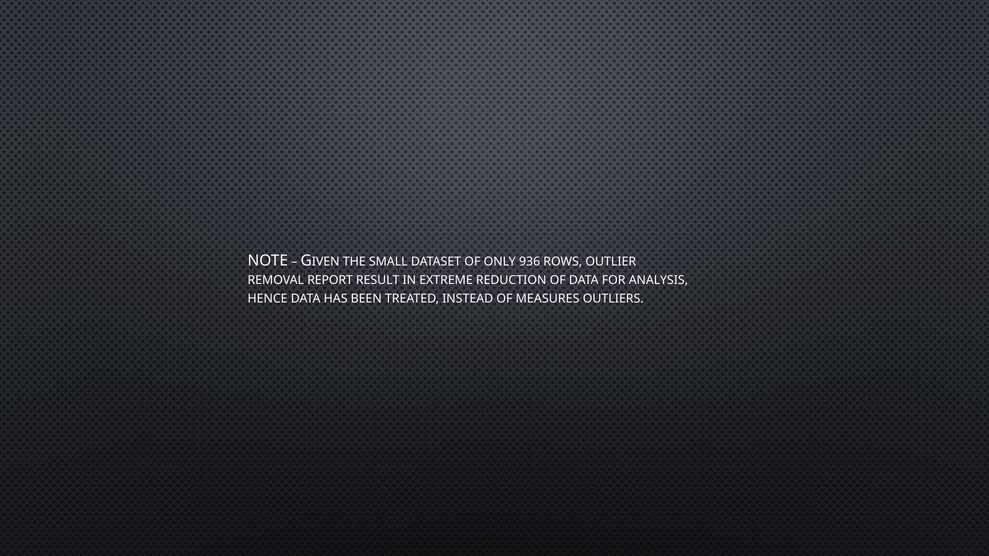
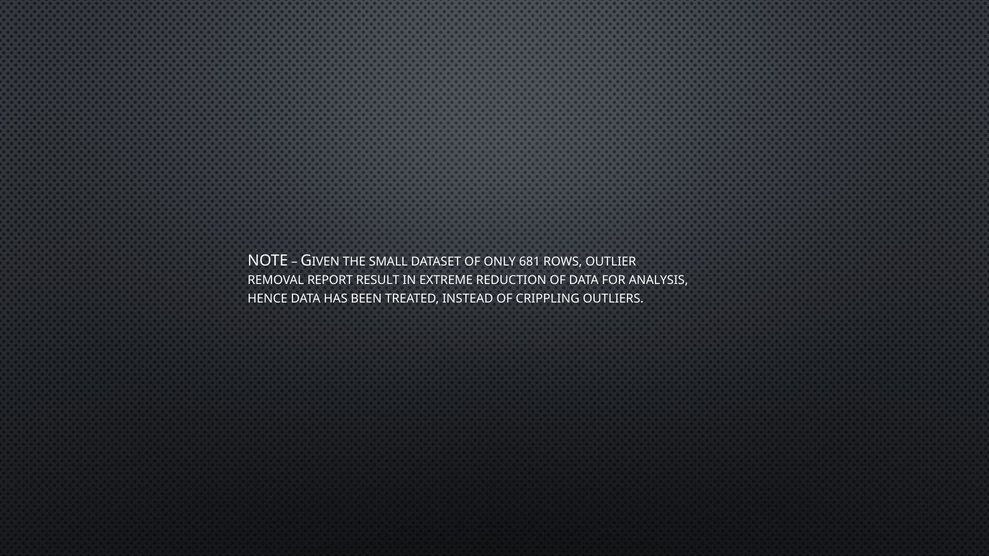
936: 936 -> 681
MEASURES: MEASURES -> CRIPPLING
